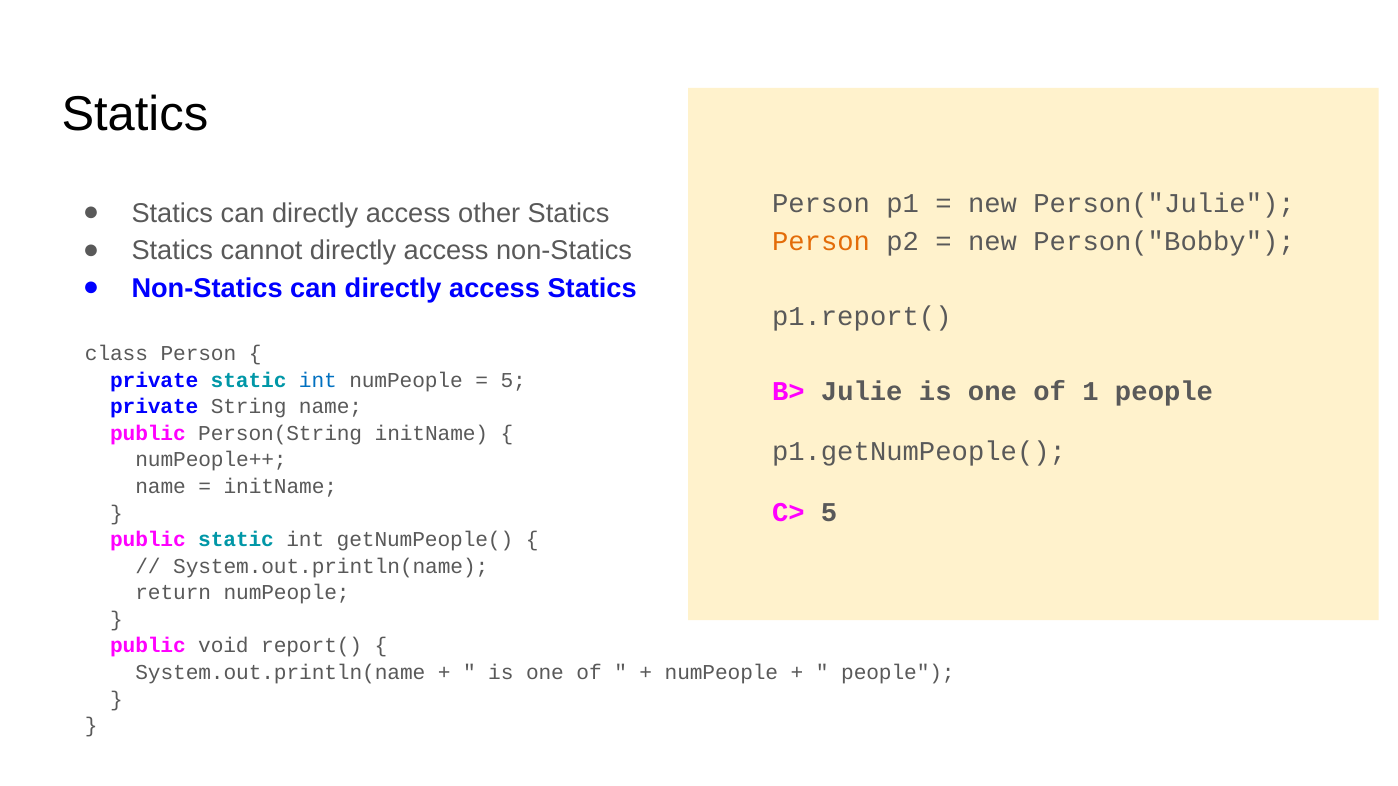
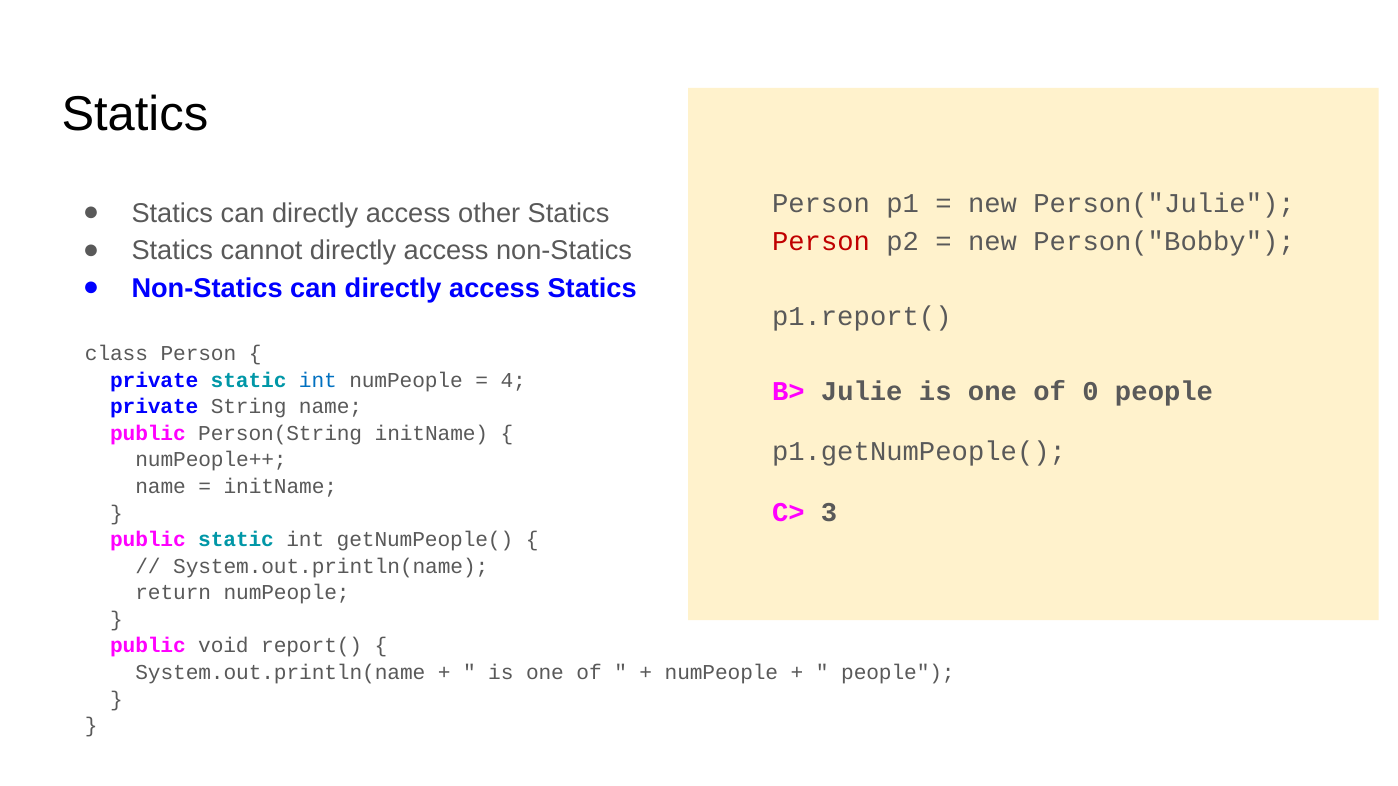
Person at (821, 242) colour: orange -> red
5 at (513, 380): 5 -> 4
1: 1 -> 0
C> 5: 5 -> 3
